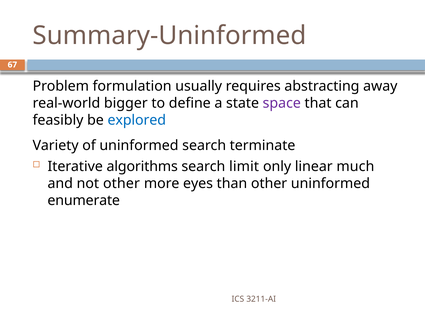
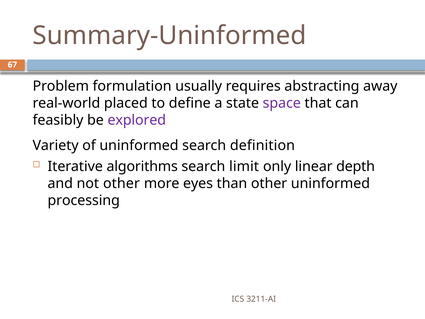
bigger: bigger -> placed
explored colour: blue -> purple
terminate: terminate -> definition
much: much -> depth
enumerate: enumerate -> processing
